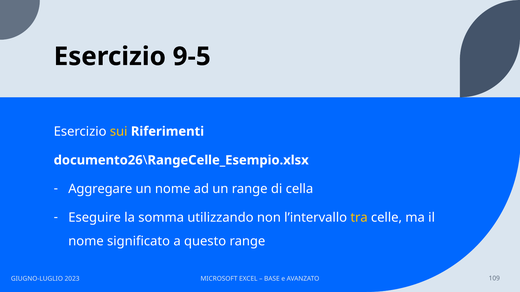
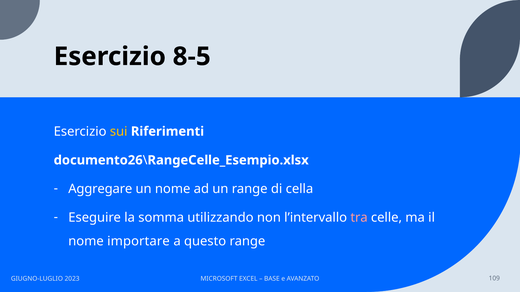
9-5: 9-5 -> 8-5
tra colour: yellow -> pink
significato: significato -> importare
